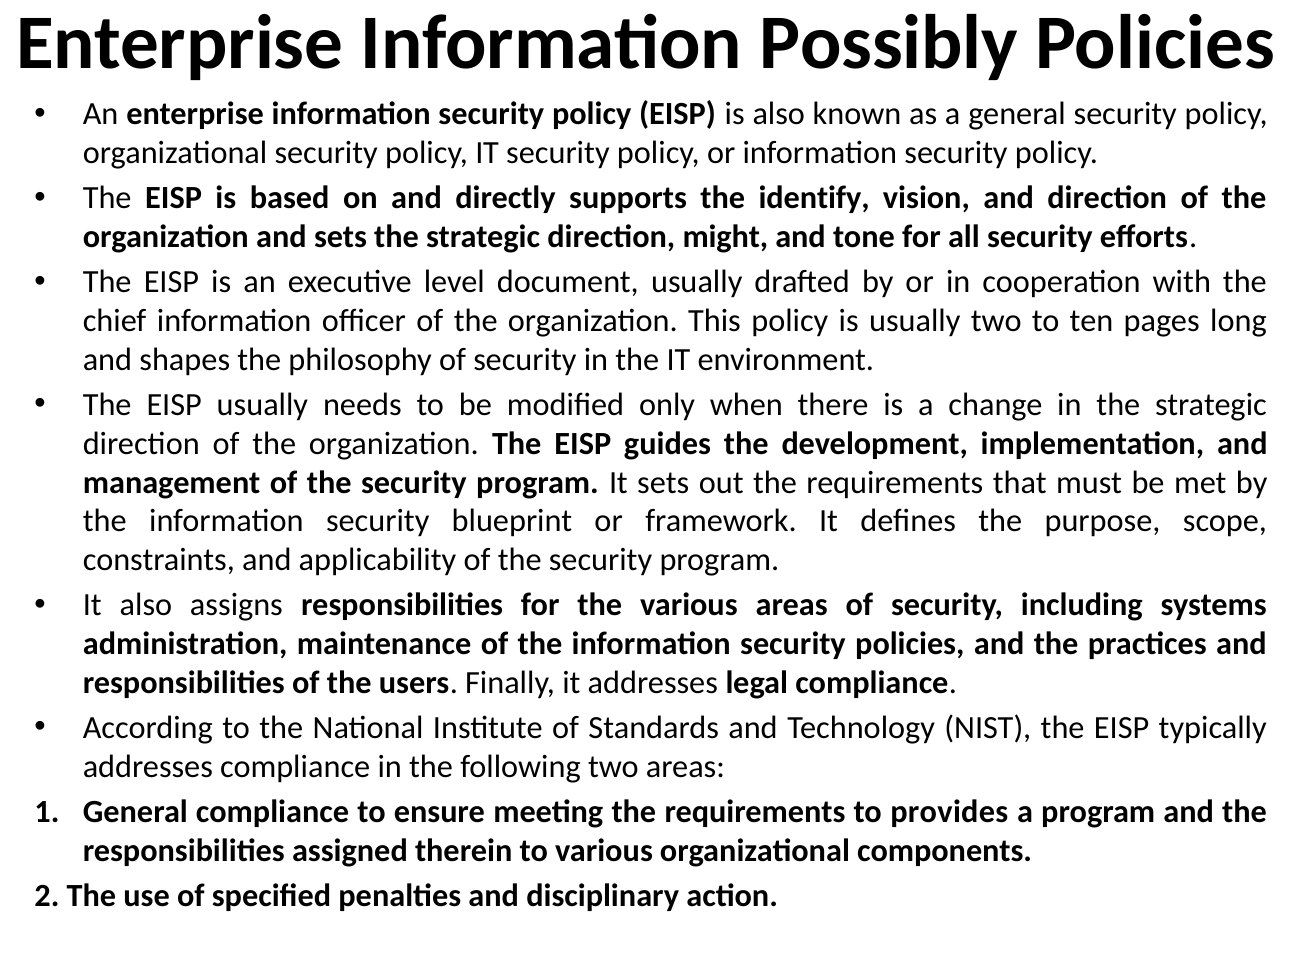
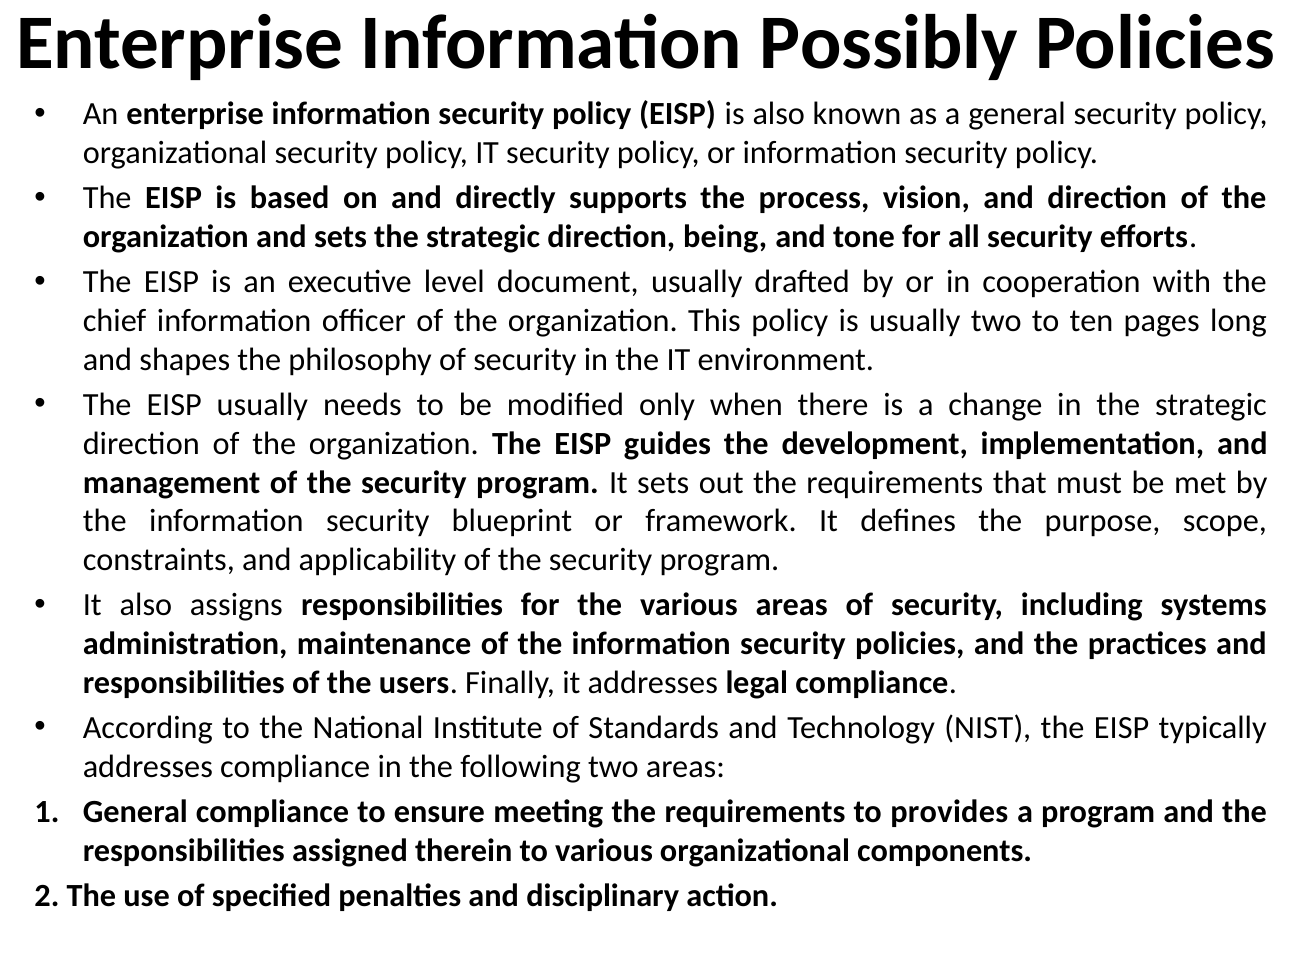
identify: identify -> process
might: might -> being
